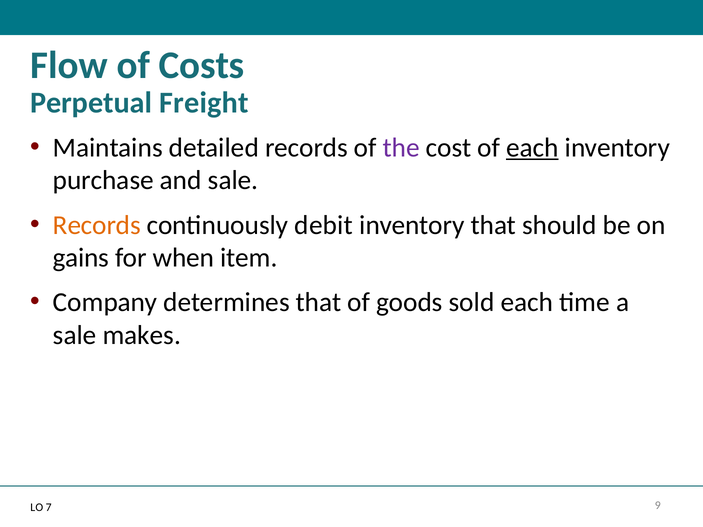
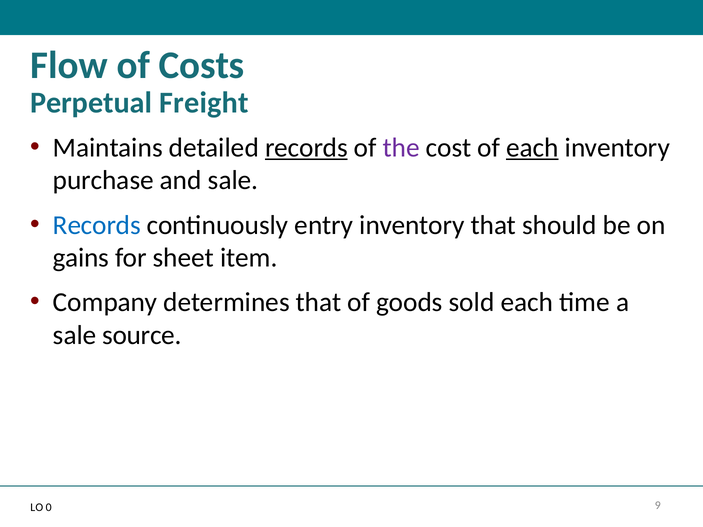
records at (306, 148) underline: none -> present
Records at (97, 225) colour: orange -> blue
debit: debit -> entry
when: when -> sheet
makes: makes -> source
7: 7 -> 0
